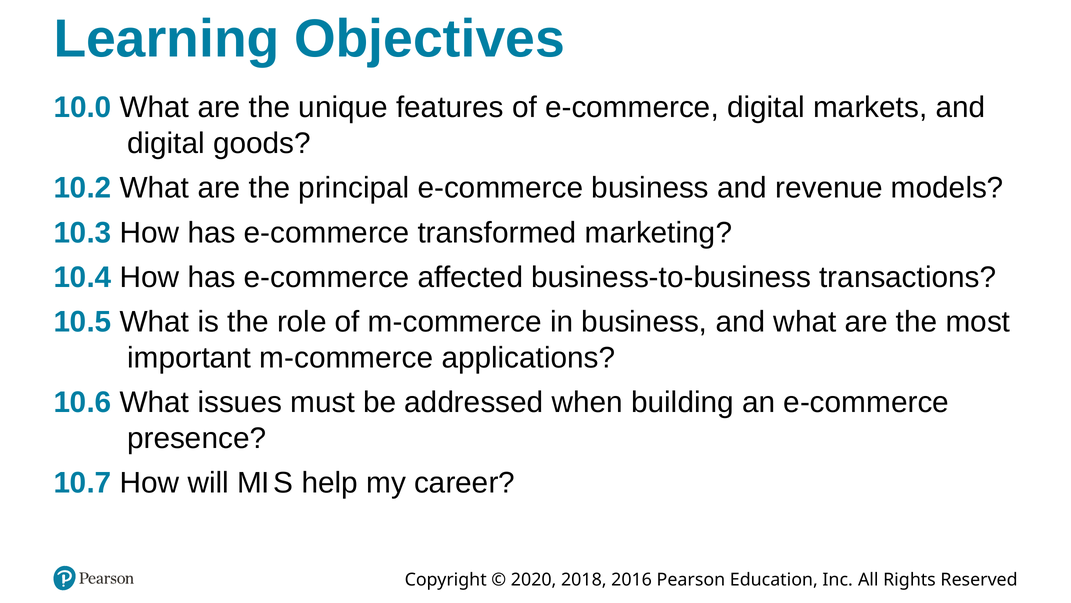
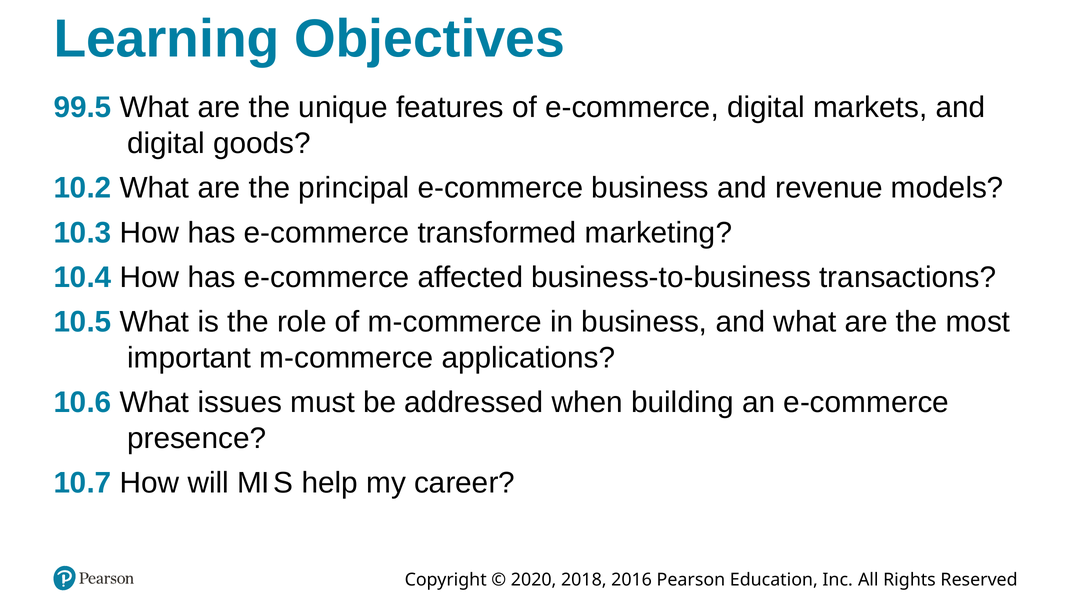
10.0: 10.0 -> 99.5
